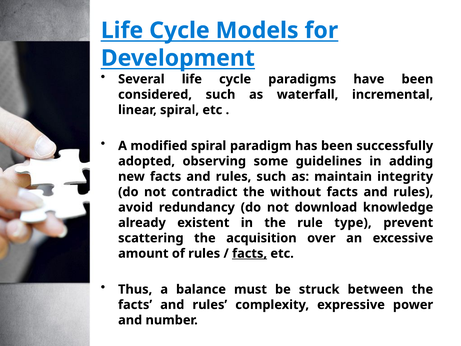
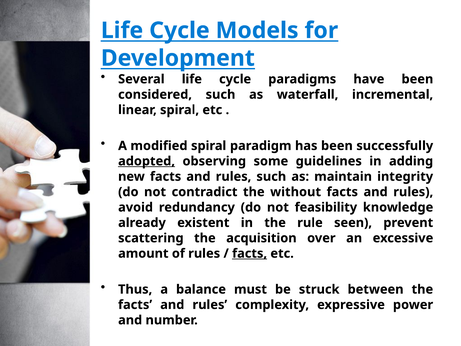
adopted underline: none -> present
download: download -> feasibility
type: type -> seen
